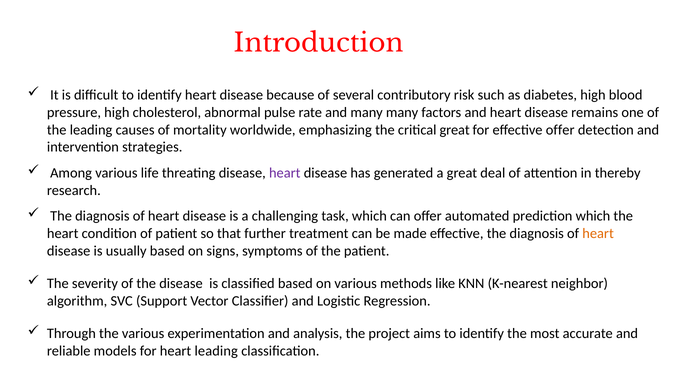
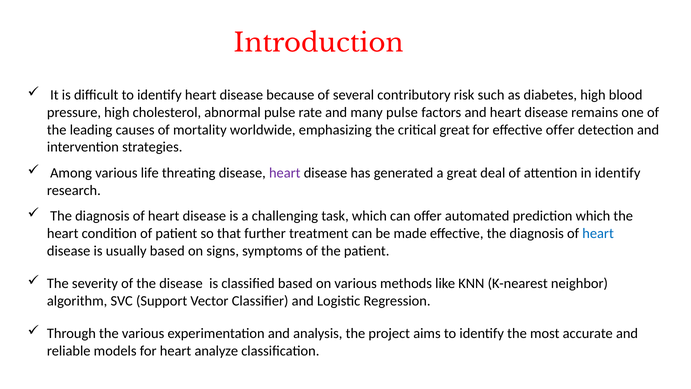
many many: many -> pulse
in thereby: thereby -> identify
heart at (598, 233) colour: orange -> blue
heart leading: leading -> analyze
